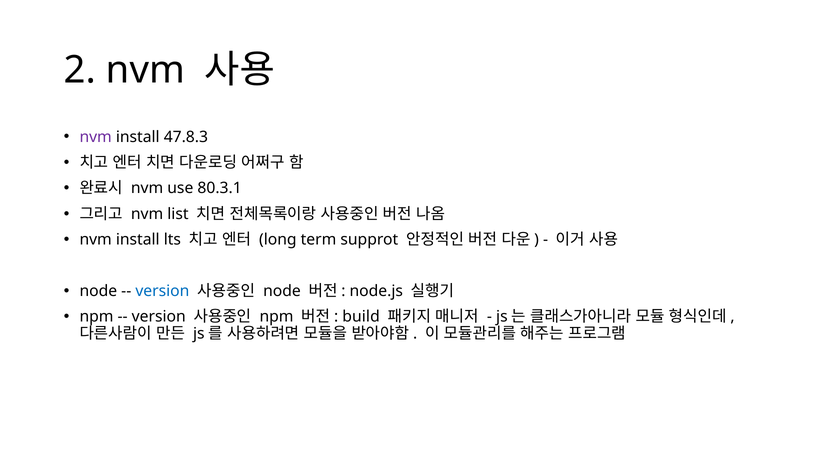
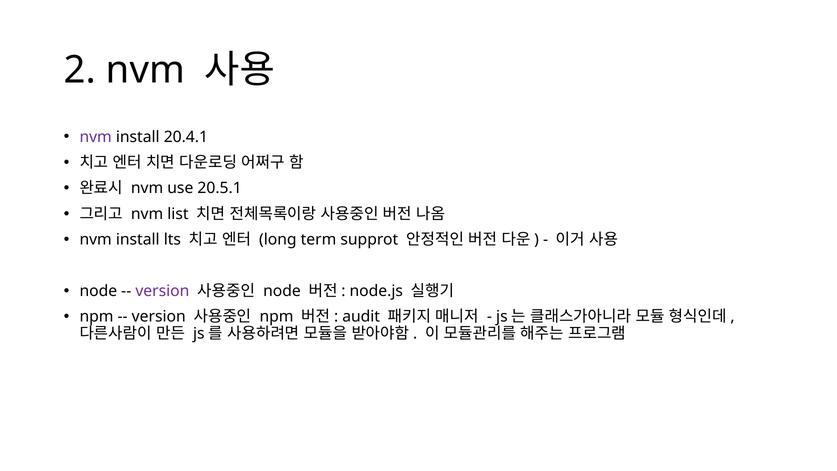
47.8.3: 47.8.3 -> 20.4.1
80.3.1: 80.3.1 -> 20.5.1
version at (162, 291) colour: blue -> purple
build: build -> audit
